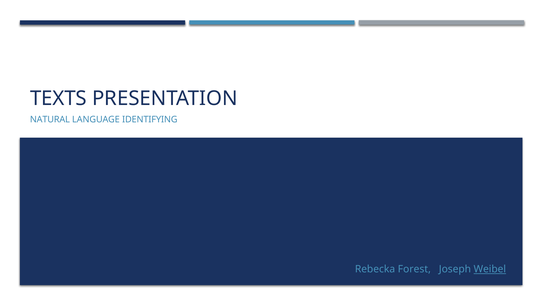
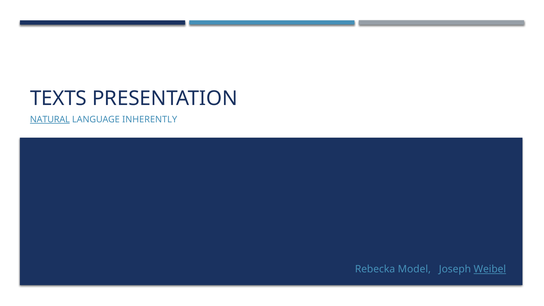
NATURAL underline: none -> present
IDENTIFYING: IDENTIFYING -> INHERENTLY
Forest: Forest -> Model
